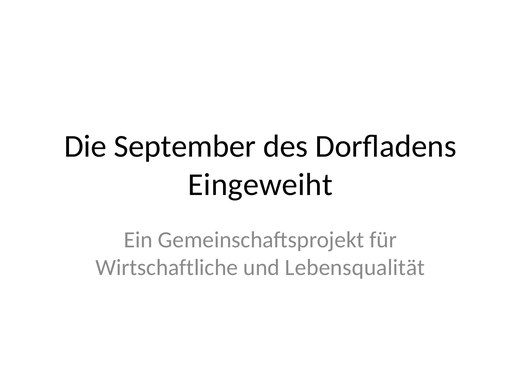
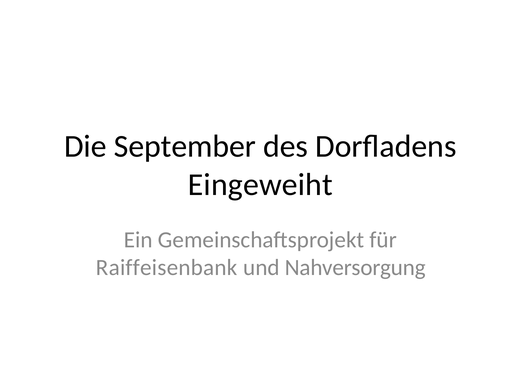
Wirtschaftliche: Wirtschaftliche -> Raiffeisenbank
Lebensqualität: Lebensqualität -> Nahversorgung
